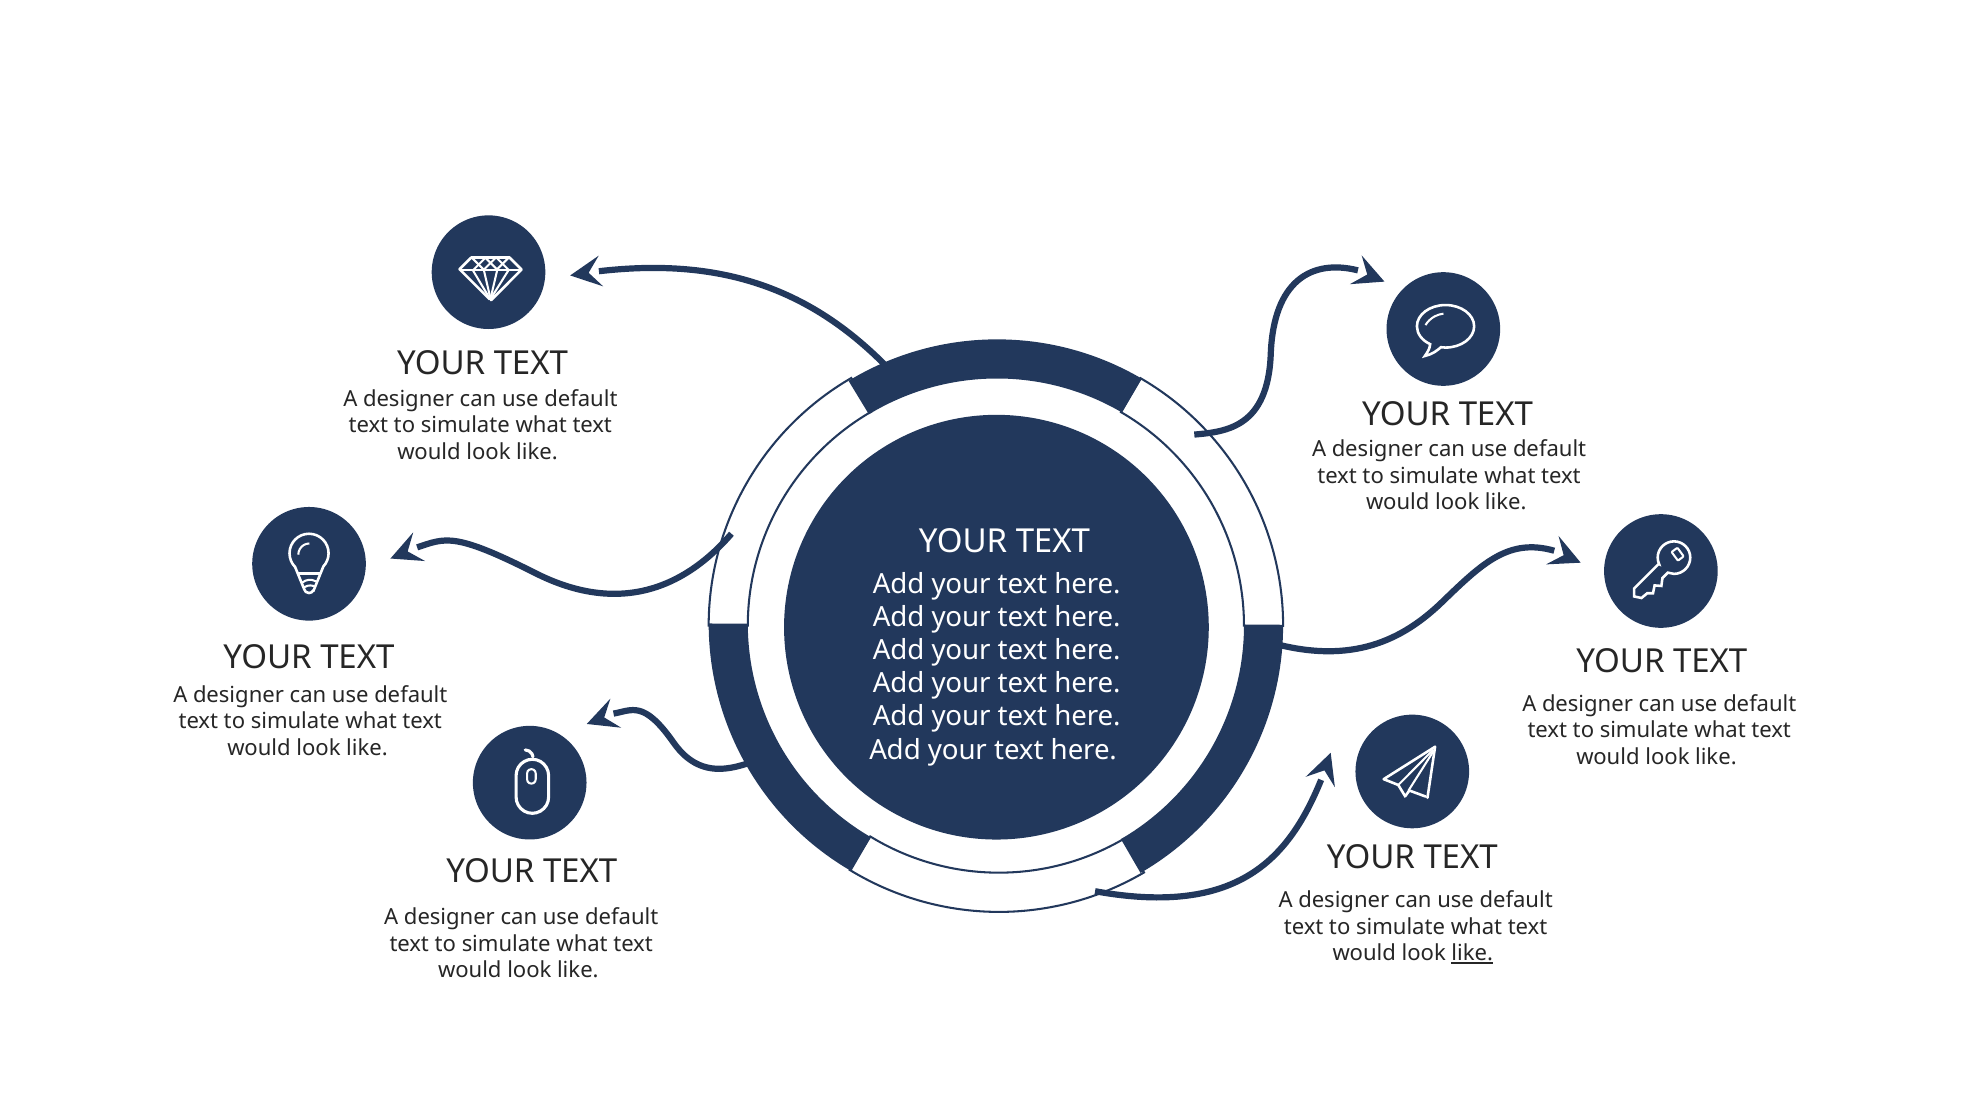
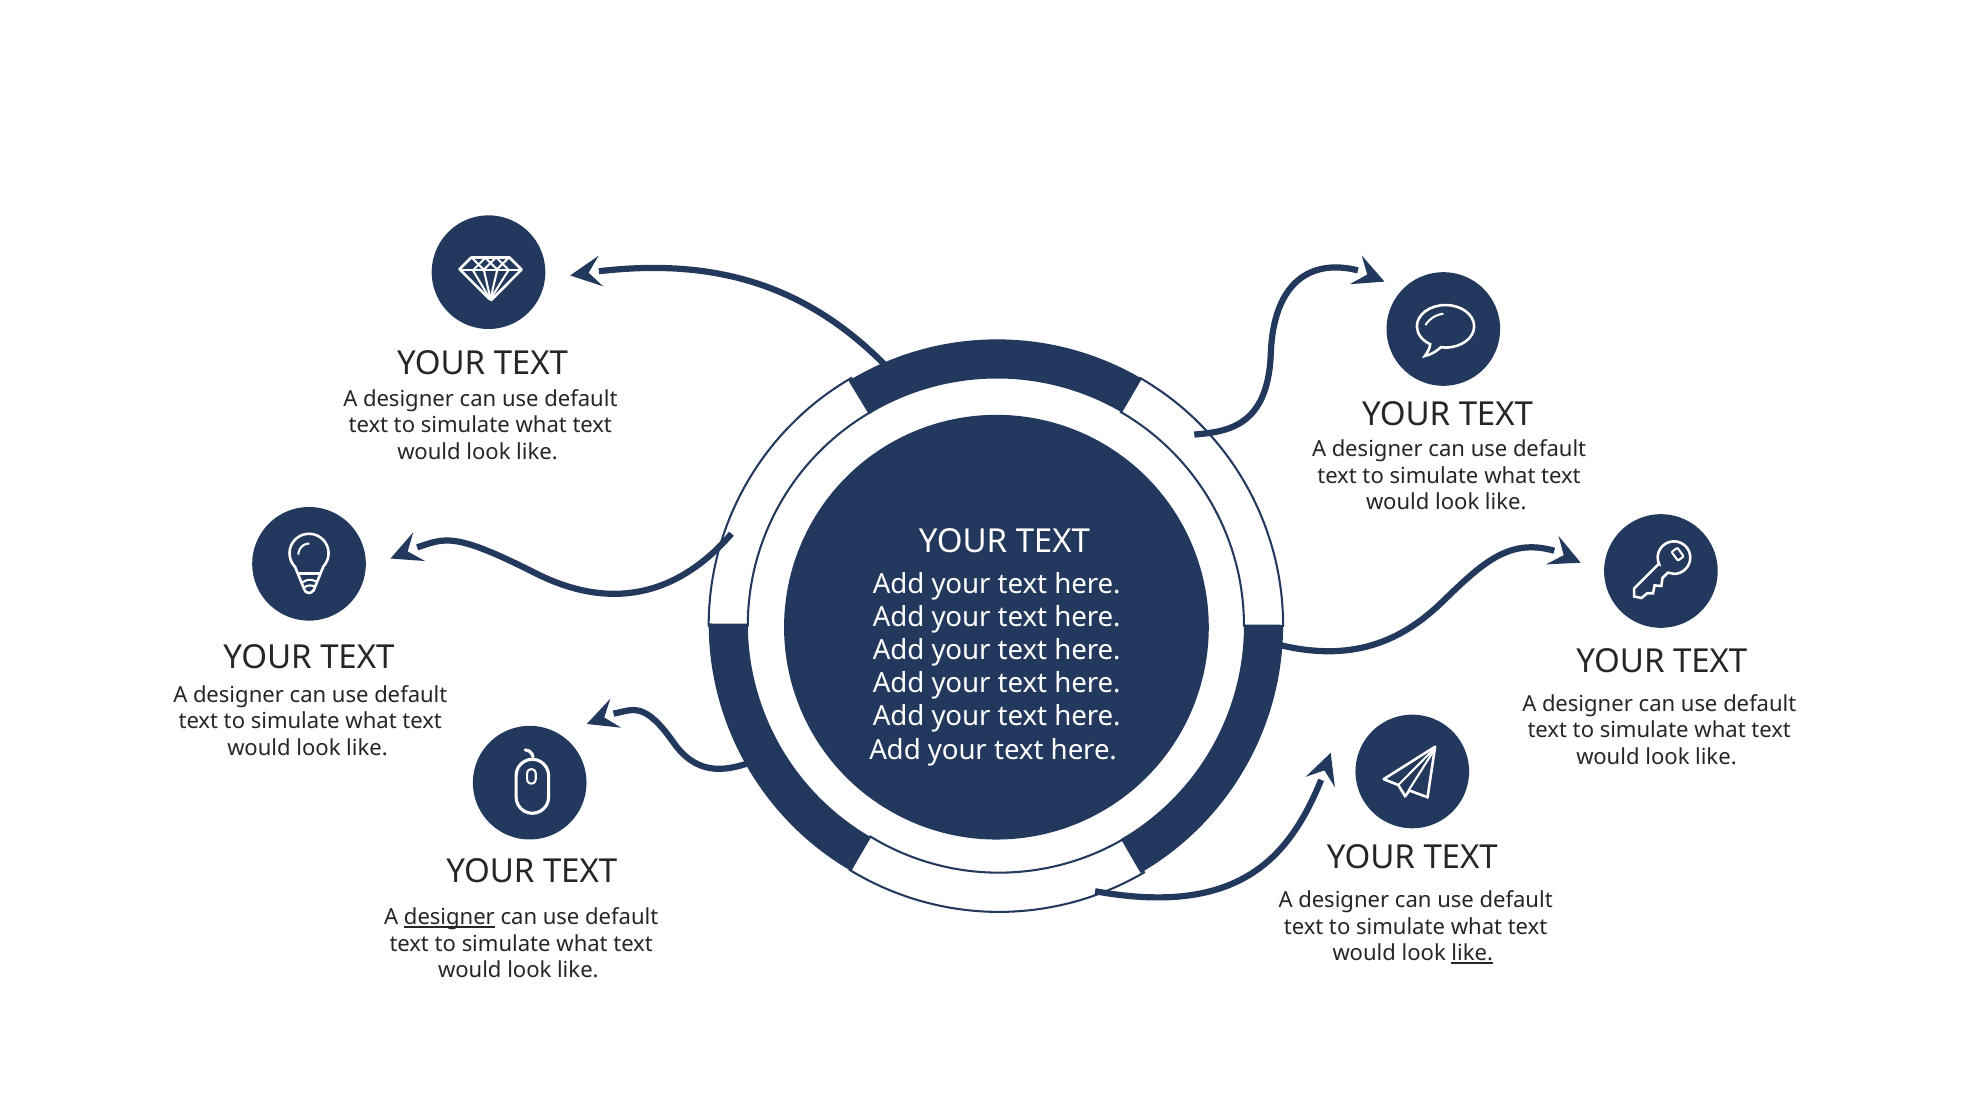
designer at (449, 917) underline: none -> present
